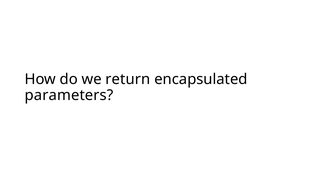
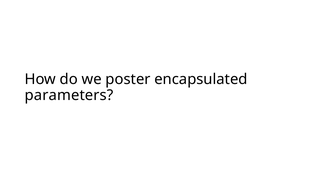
return: return -> poster
